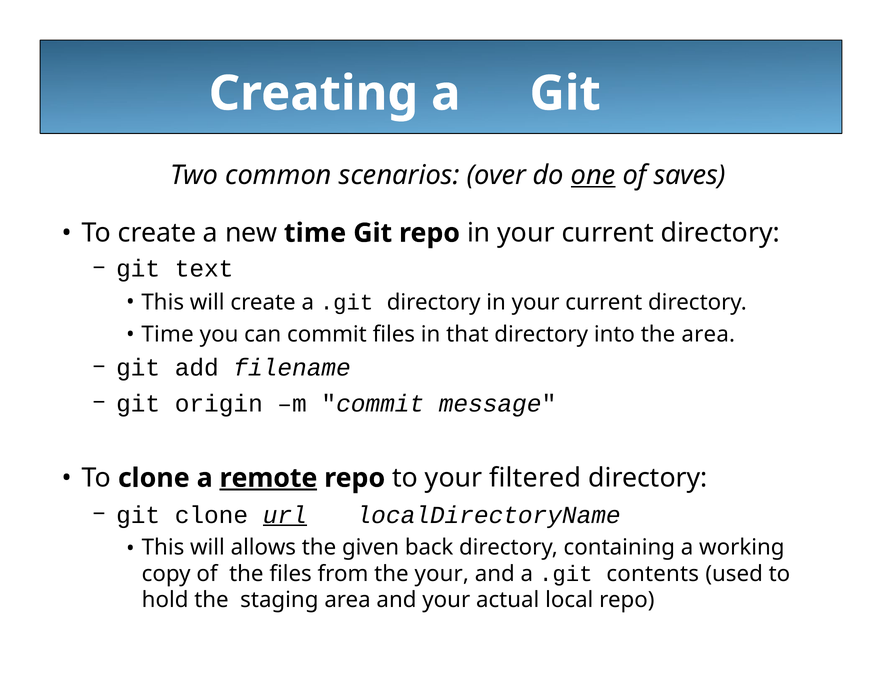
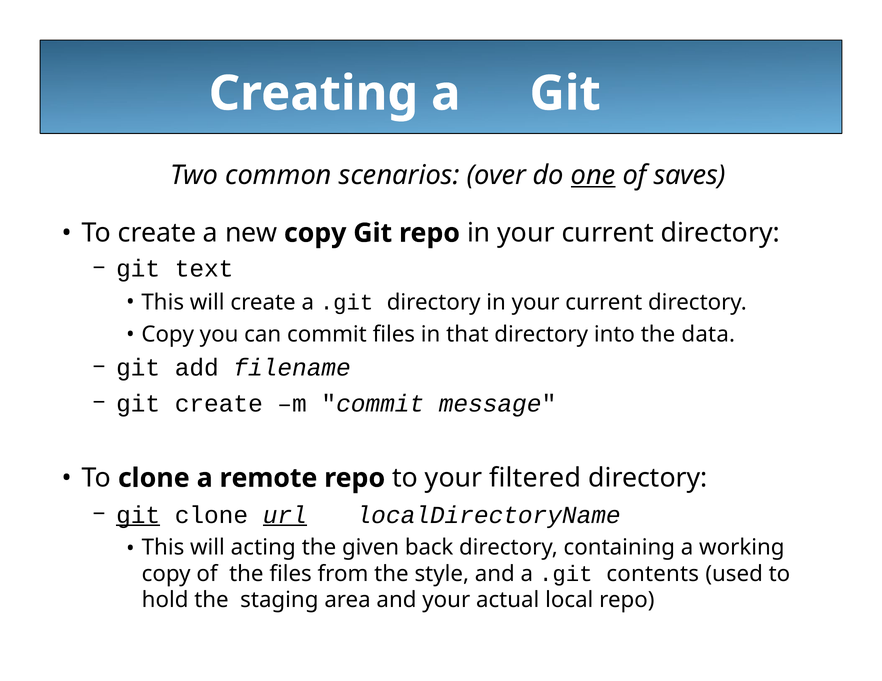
new time: time -> copy
Time at (168, 335): Time -> Copy
the area: area -> data
git origin: origin -> create
remote underline: present -> none
git at (138, 515) underline: none -> present
allows: allows -> acting
the your: your -> style
